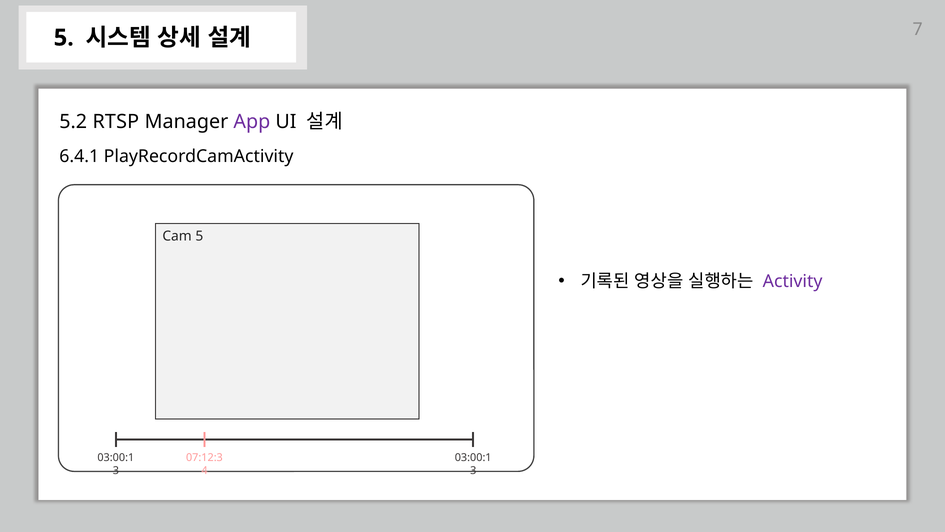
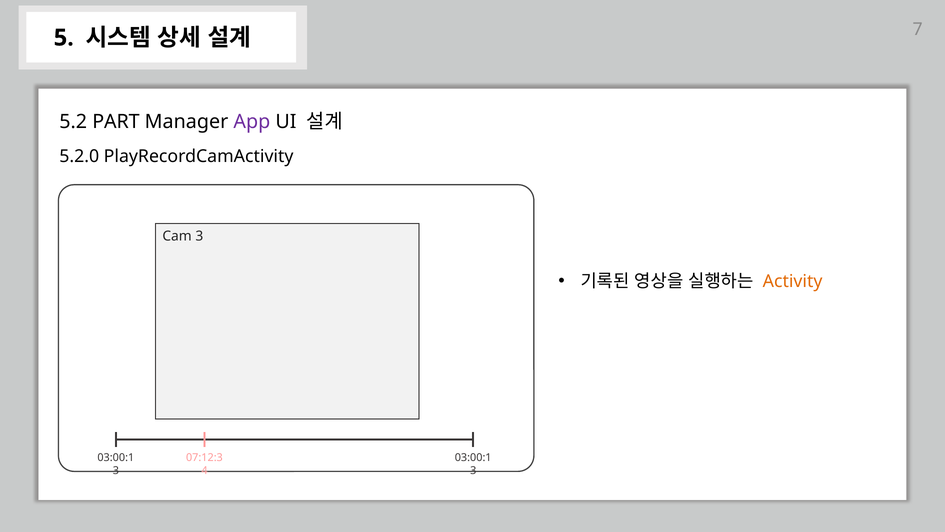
RTSP: RTSP -> PART
6.4.1: 6.4.1 -> 5.2.0
Cam 5: 5 -> 3
Activity colour: purple -> orange
